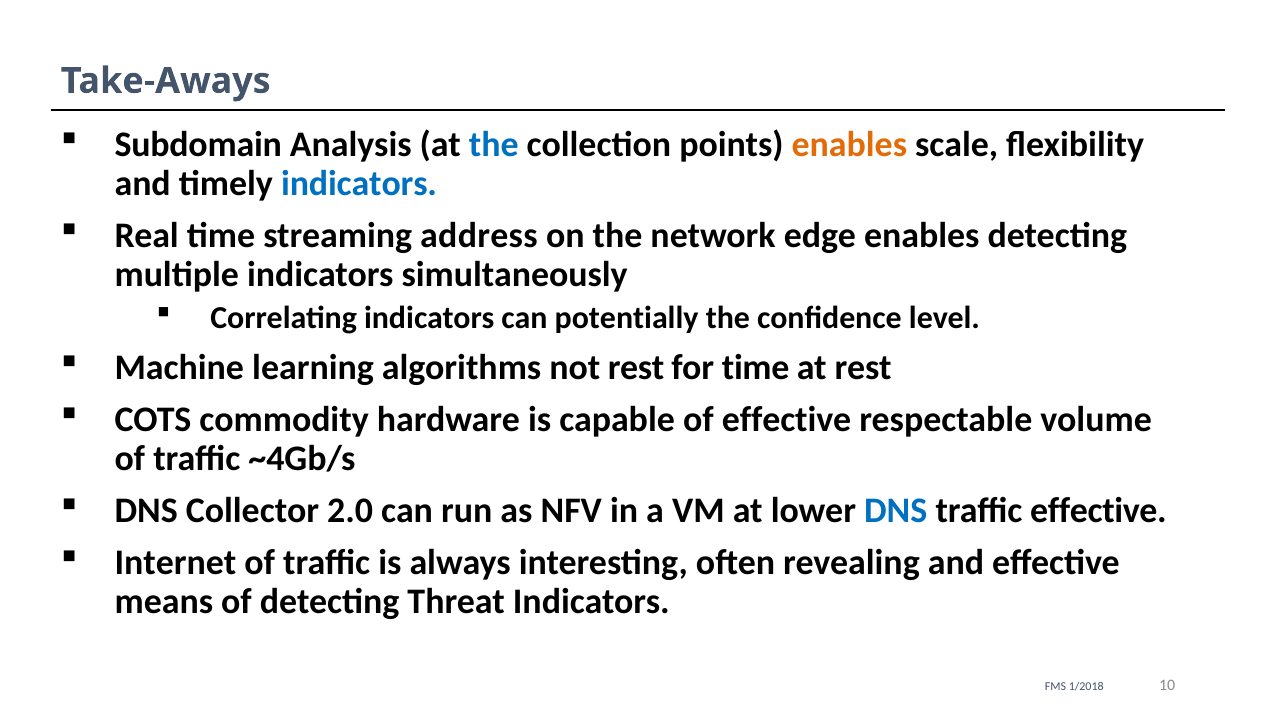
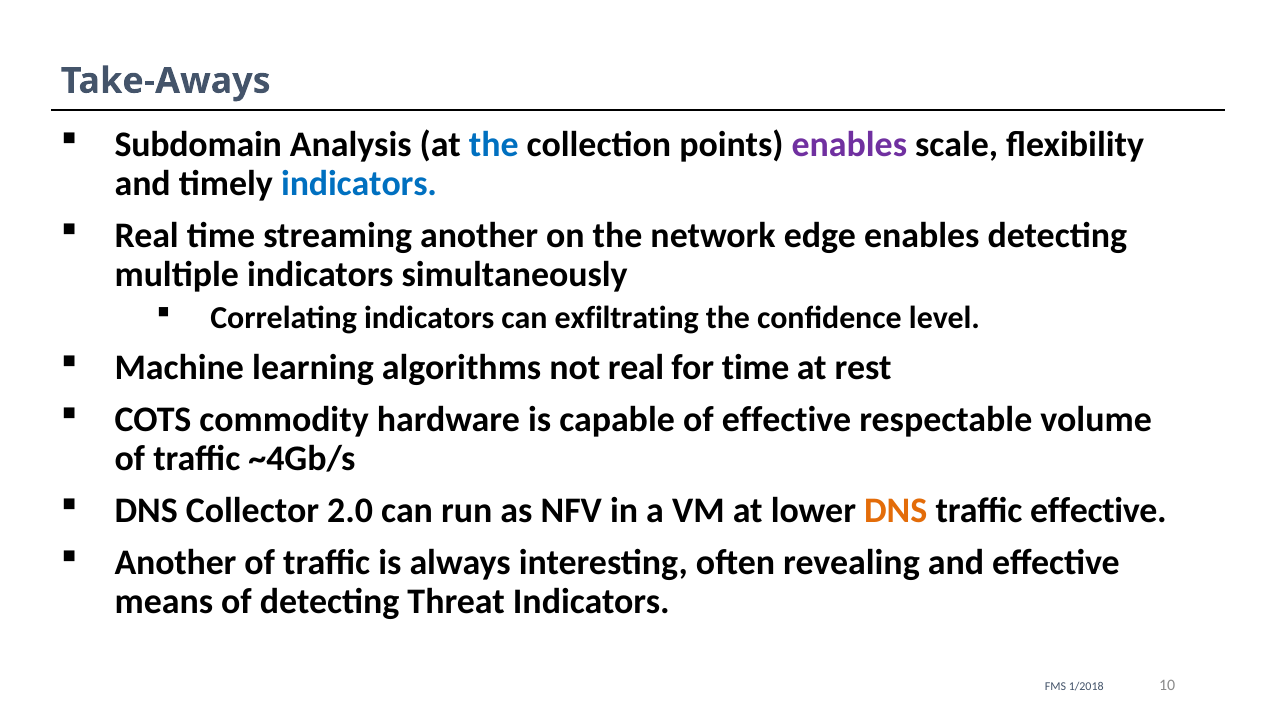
enables at (849, 145) colour: orange -> purple
streaming address: address -> another
potentially: potentially -> exfiltrating
not rest: rest -> real
DNS at (896, 511) colour: blue -> orange
Internet at (175, 563): Internet -> Another
